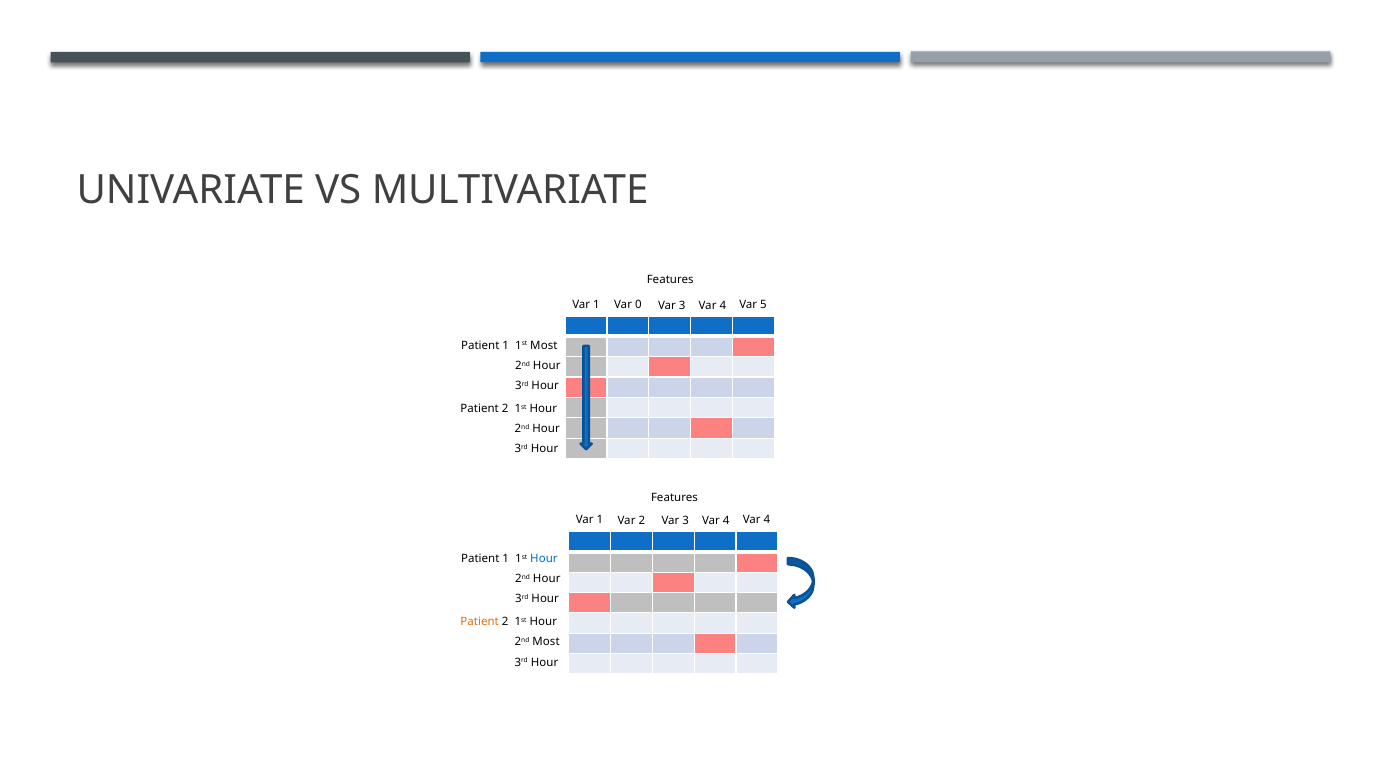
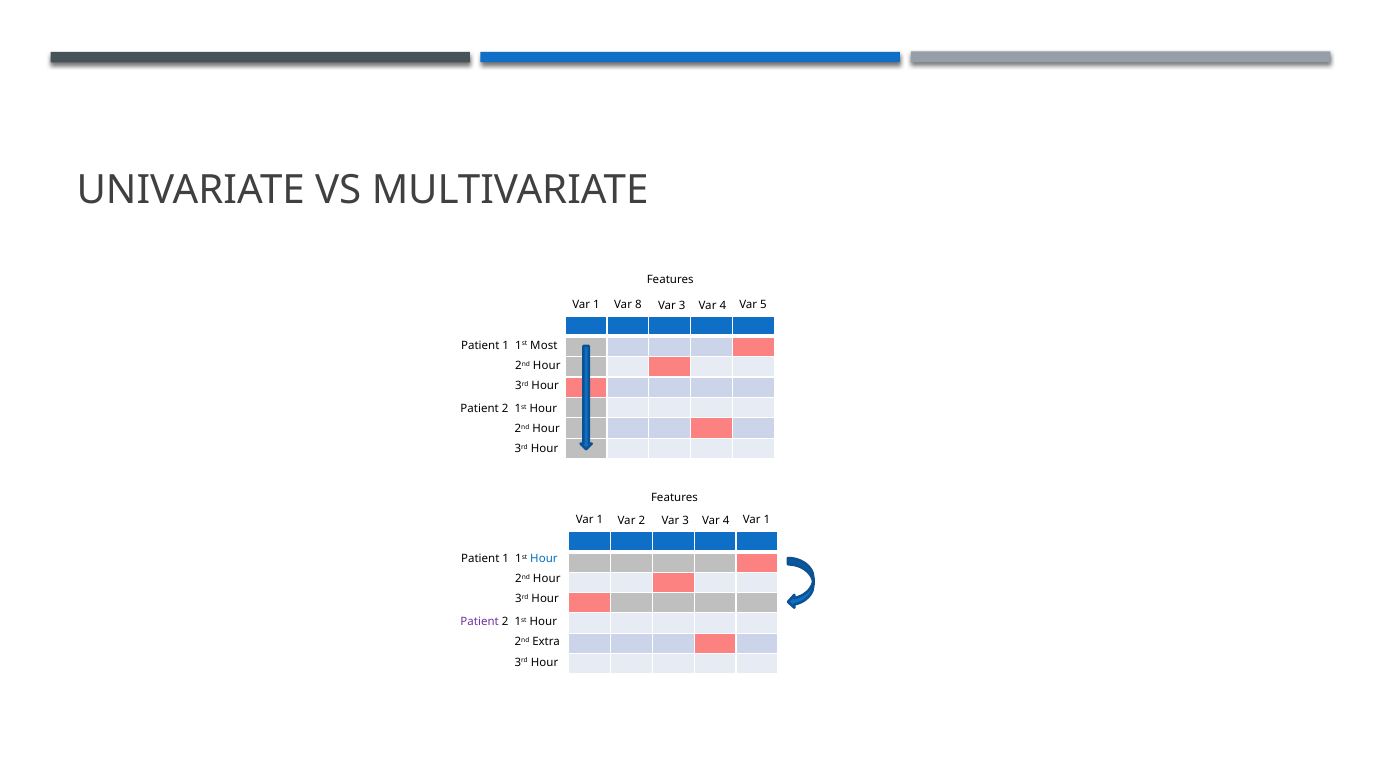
0: 0 -> 8
4 Var 4: 4 -> 1
Patient at (480, 622) colour: orange -> purple
2nd Most: Most -> Extra
